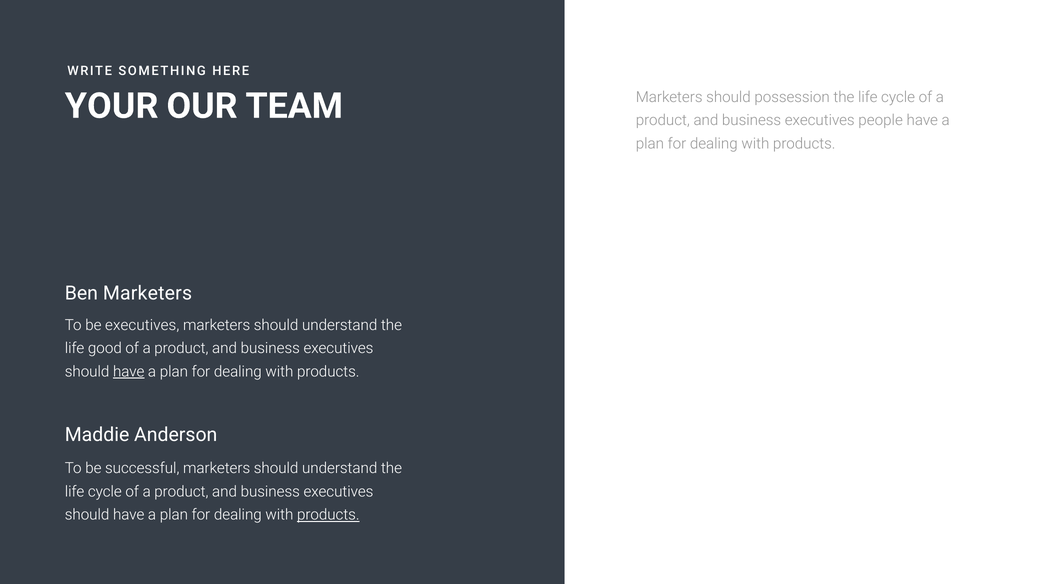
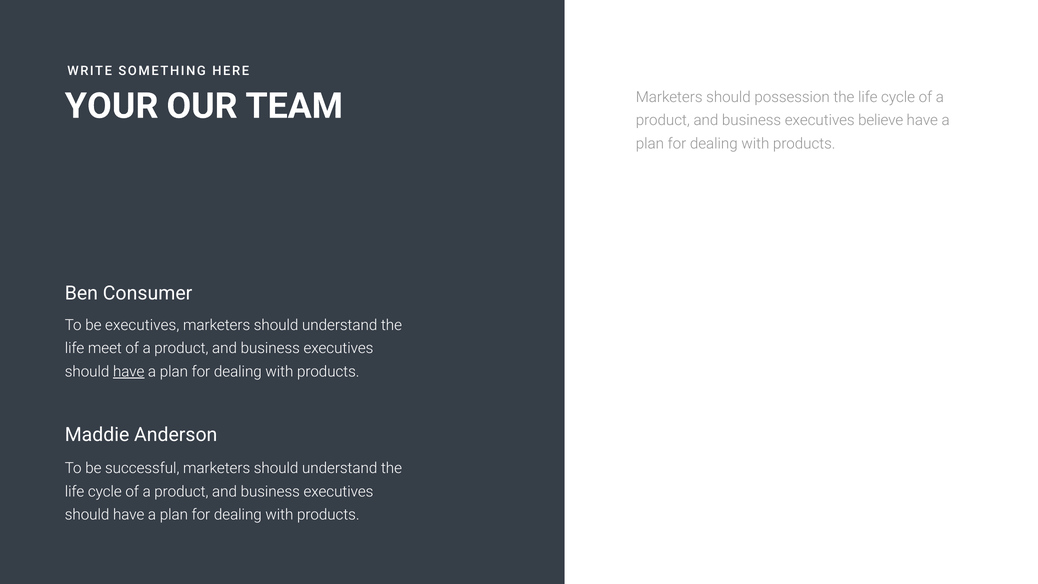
people: people -> believe
Ben Marketers: Marketers -> Consumer
good: good -> meet
products at (328, 515) underline: present -> none
